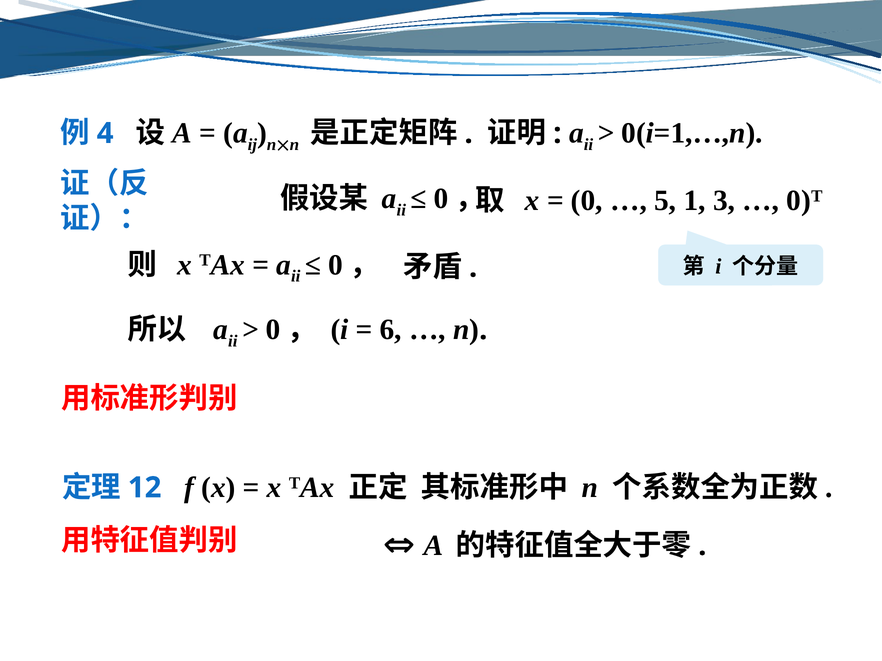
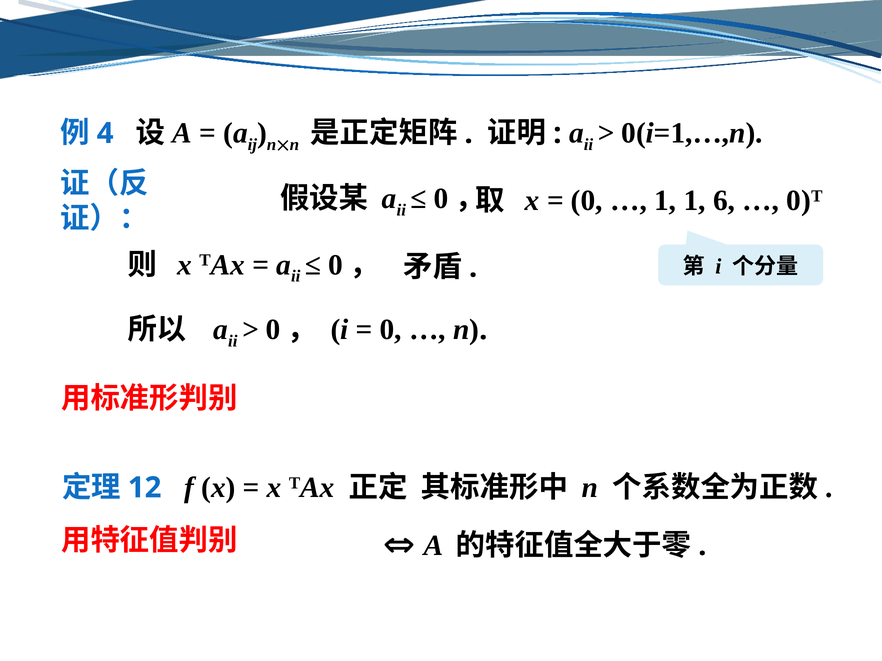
5 at (665, 201): 5 -> 1
3: 3 -> 6
6 at (391, 330): 6 -> 0
